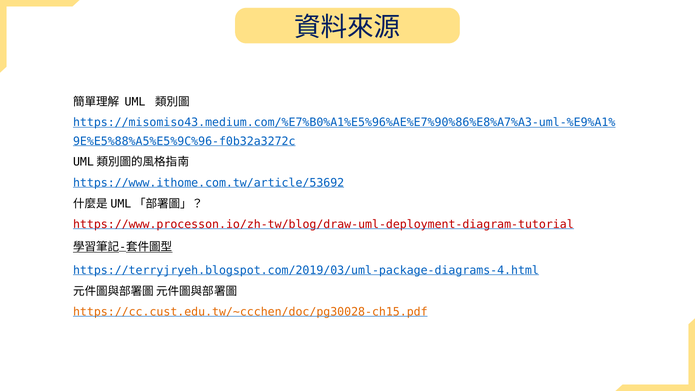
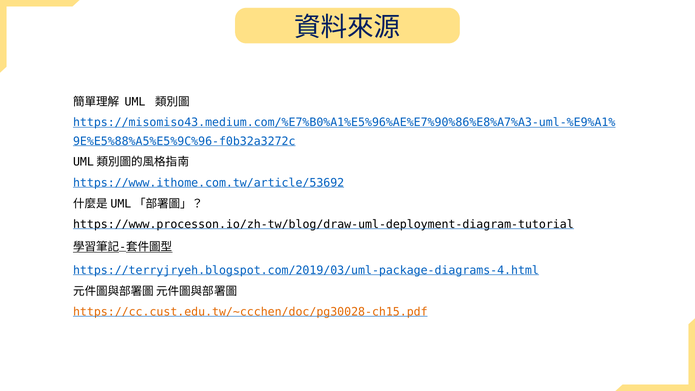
https://www.processon.io/zh-tw/blog/draw-uml-deployment-diagram-tutorial colour: red -> black
